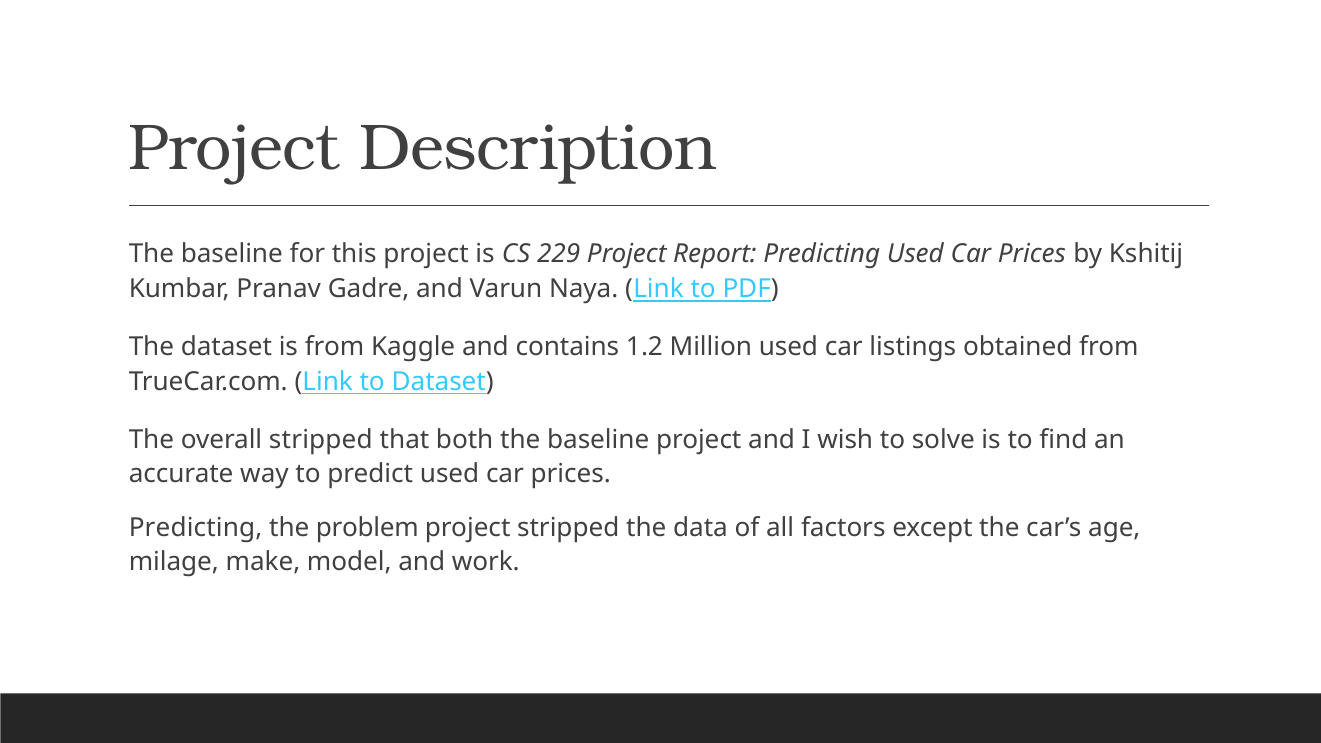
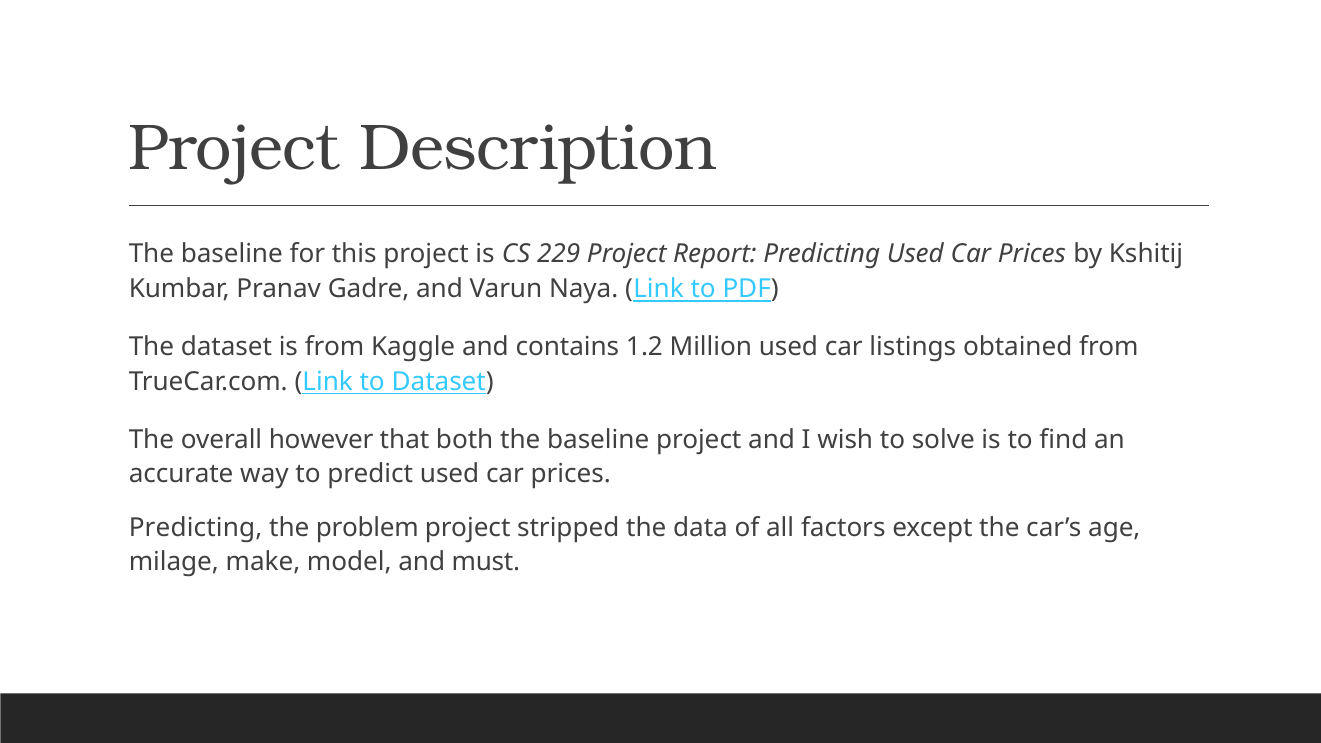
overall stripped: stripped -> however
work: work -> must
